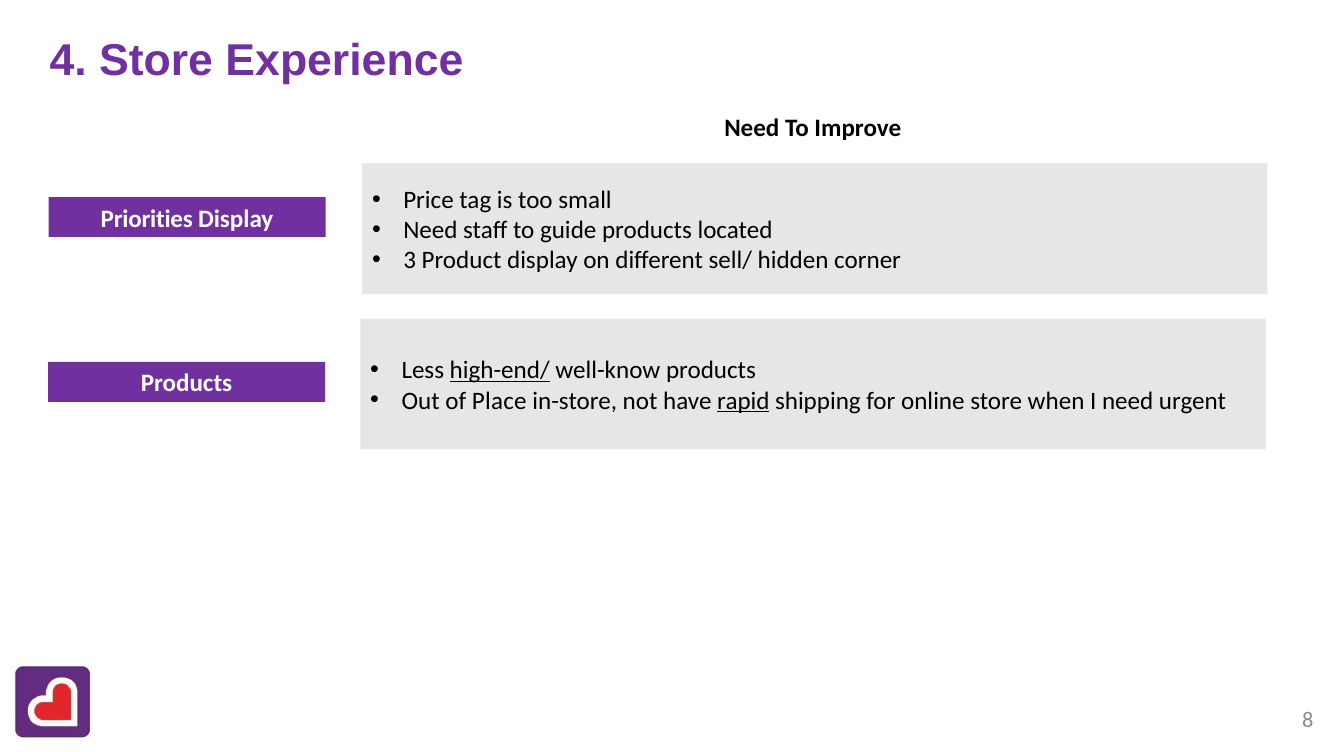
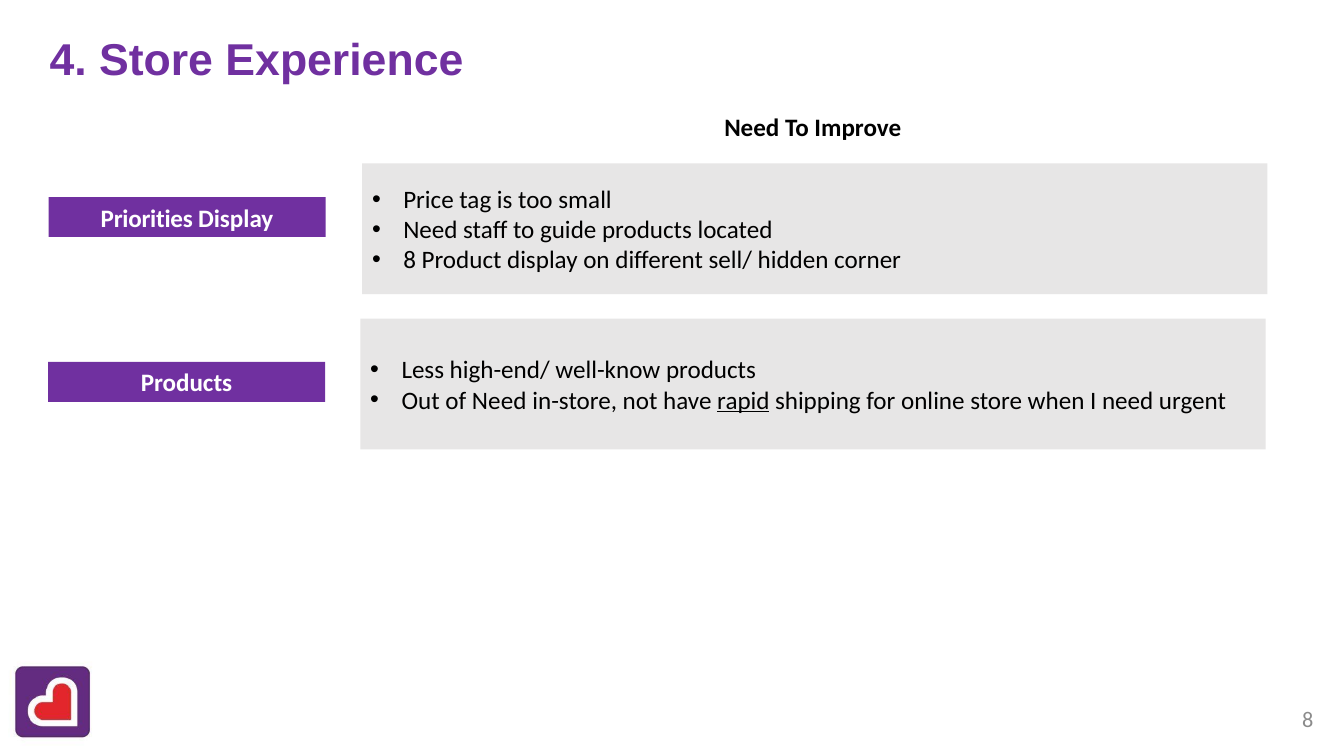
3 at (410, 261): 3 -> 8
high-end/ underline: present -> none
of Place: Place -> Need
